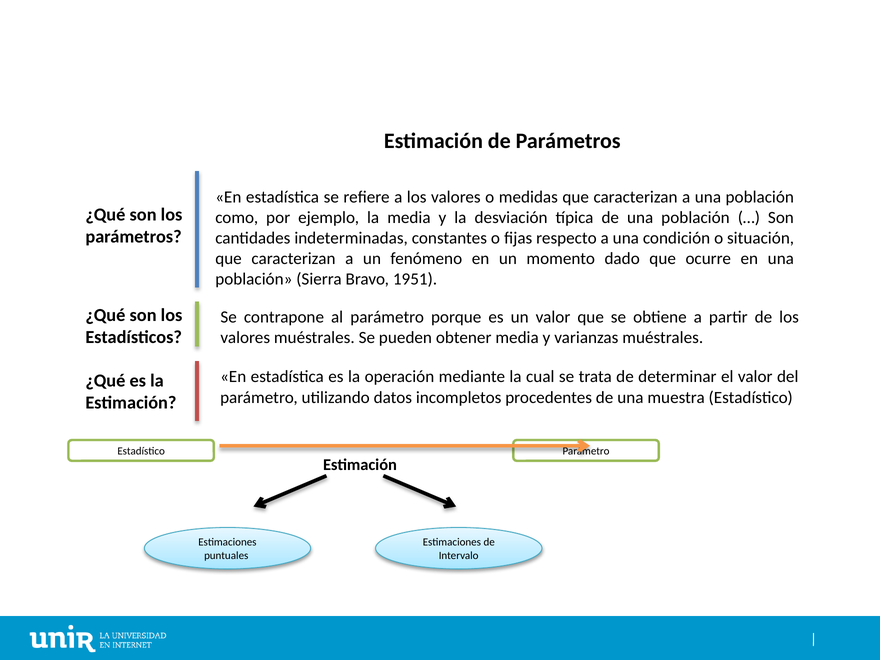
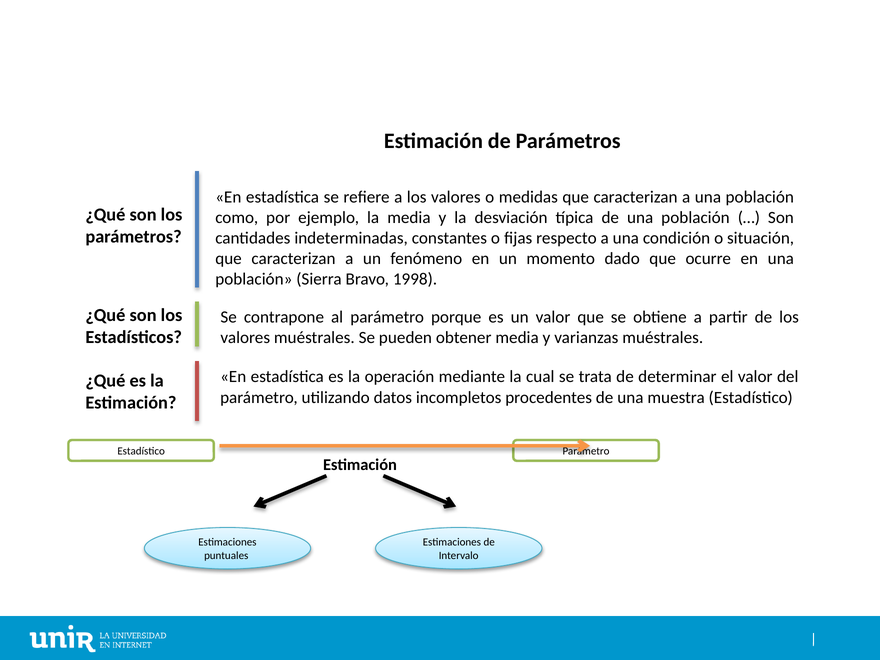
1951: 1951 -> 1998
